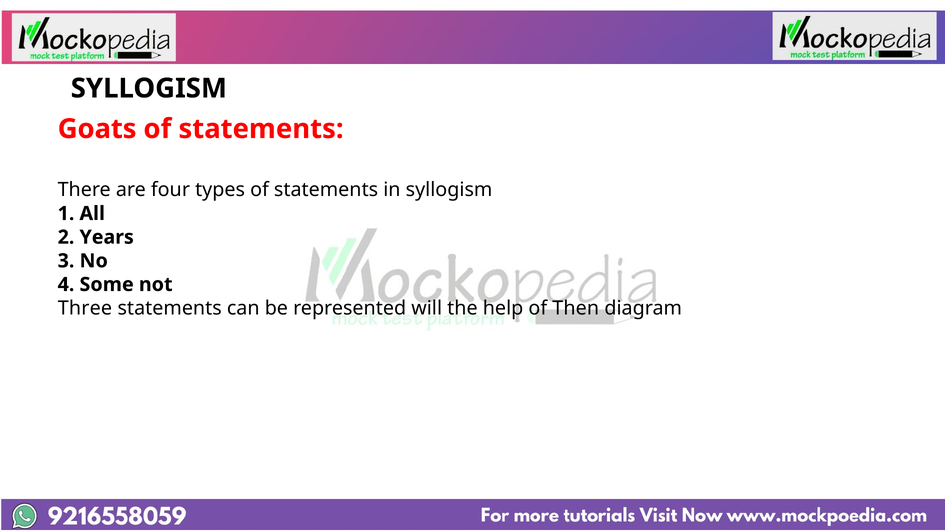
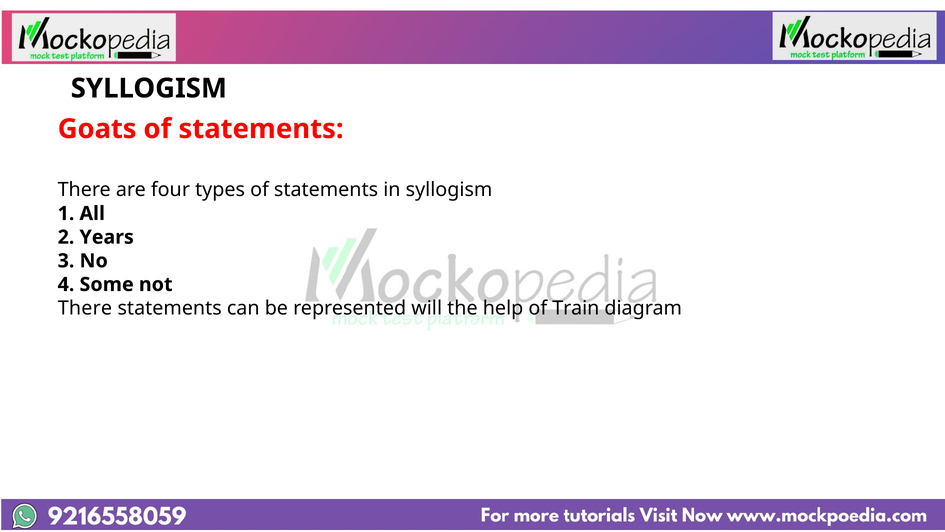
Three at (85, 308): Three -> There
Then: Then -> Train
